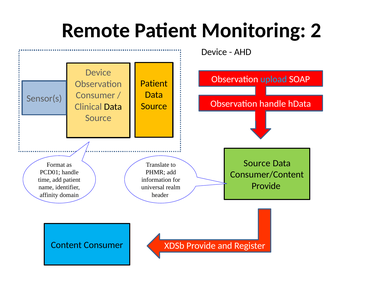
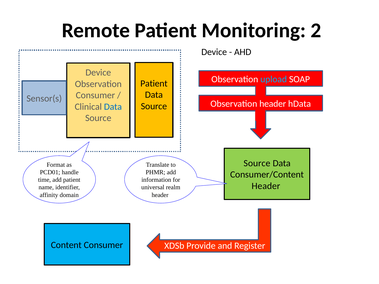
Observation handle: handle -> header
Data at (113, 107) colour: black -> blue
Provide at (266, 186): Provide -> Header
